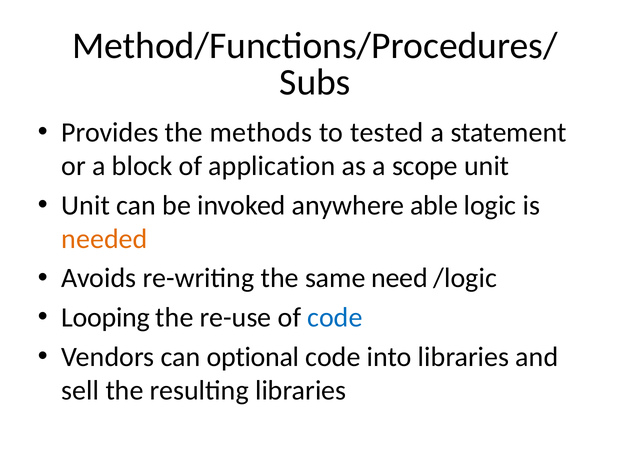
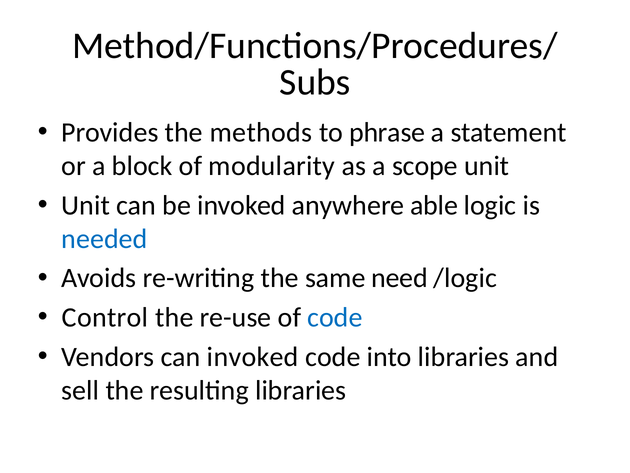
tested: tested -> phrase
application: application -> modularity
needed colour: orange -> blue
Looping: Looping -> Control
can optional: optional -> invoked
